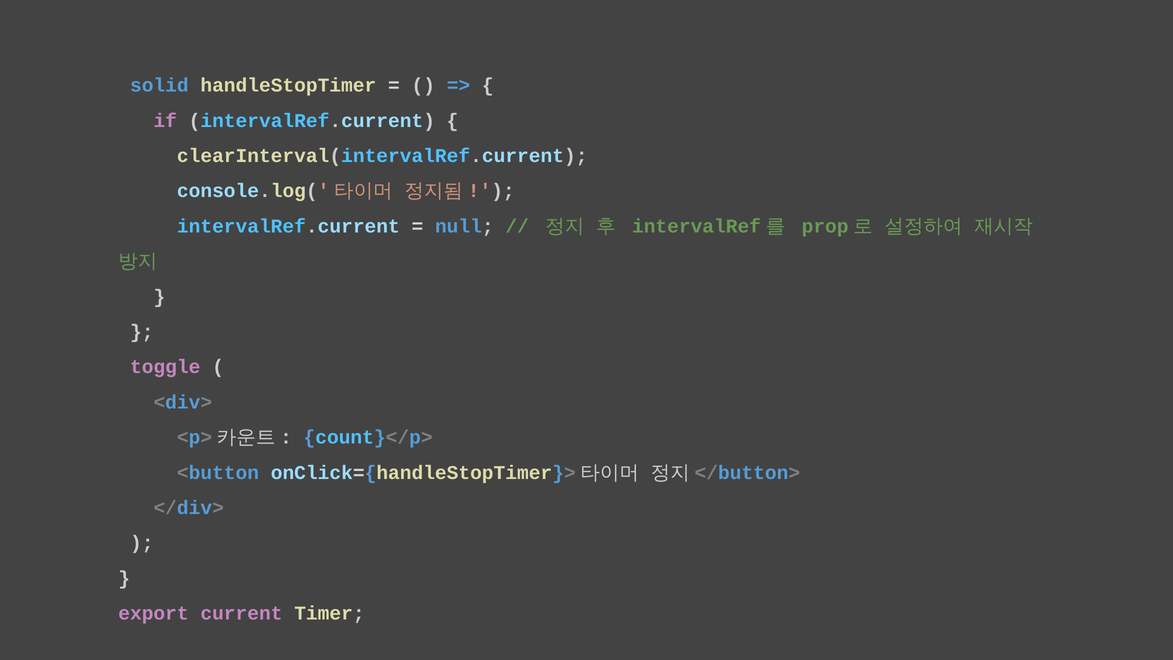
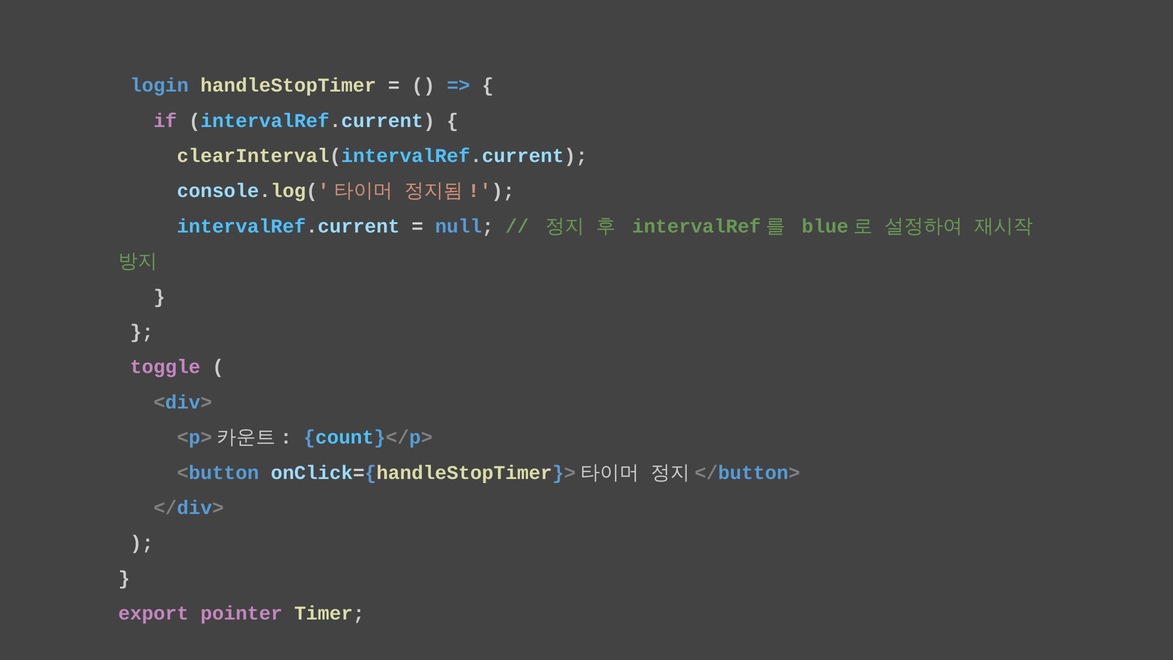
solid: solid -> login
prop: prop -> blue
current: current -> pointer
